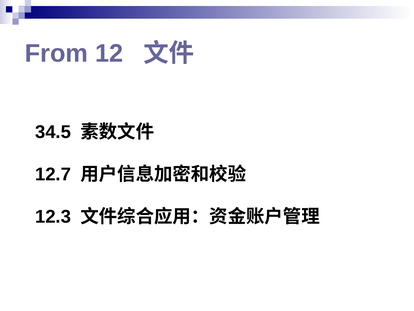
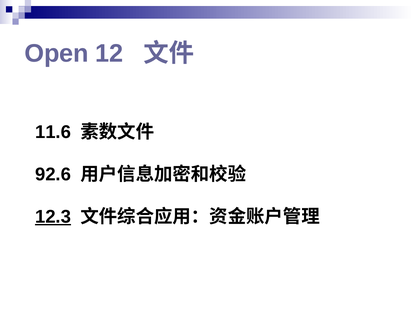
From: From -> Open
34.5: 34.5 -> 11.6
12.7: 12.7 -> 92.6
12.3 underline: none -> present
